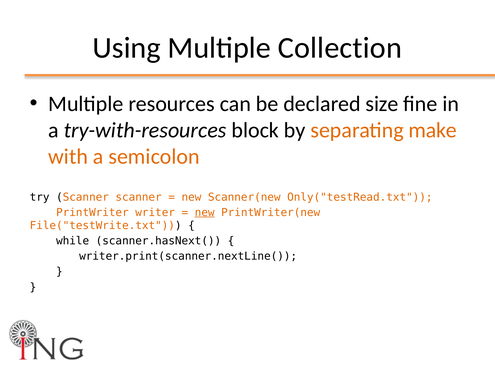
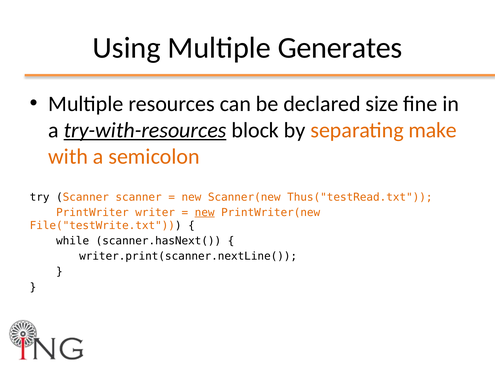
Collection: Collection -> Generates
try-with-resources underline: none -> present
Only("testRead.txt: Only("testRead.txt -> Thus("testRead.txt
